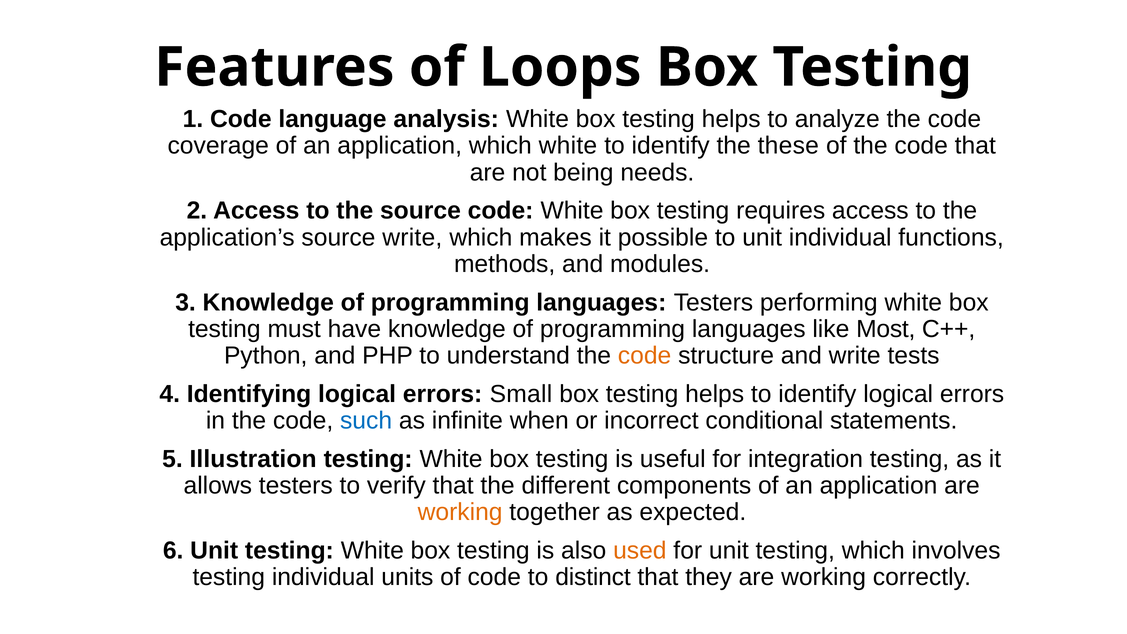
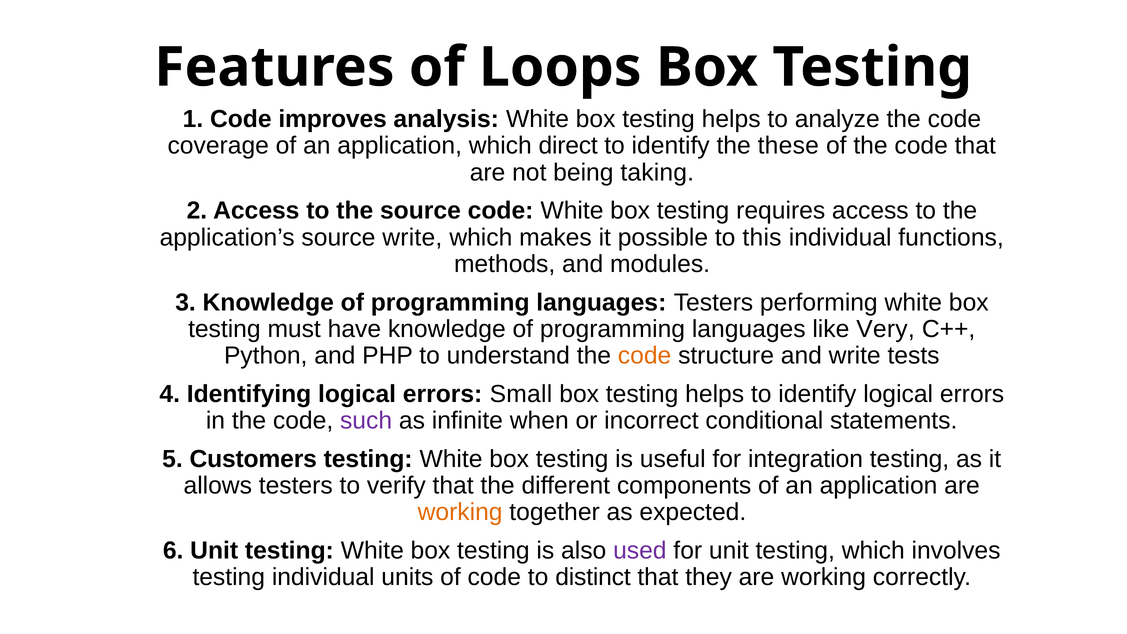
language: language -> improves
which white: white -> direct
needs: needs -> taking
to unit: unit -> this
Most: Most -> Very
such colour: blue -> purple
Illustration: Illustration -> Customers
used colour: orange -> purple
